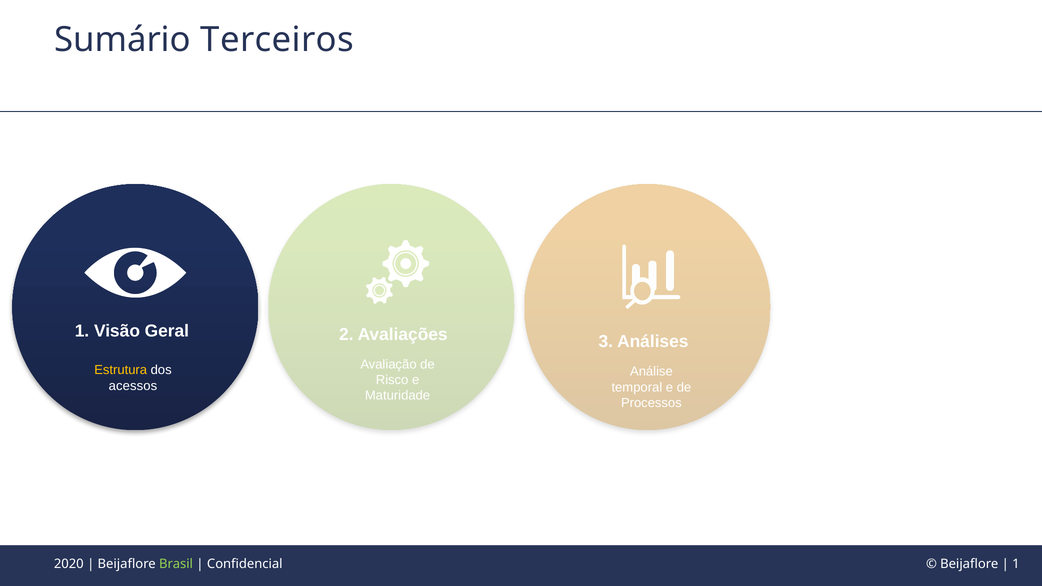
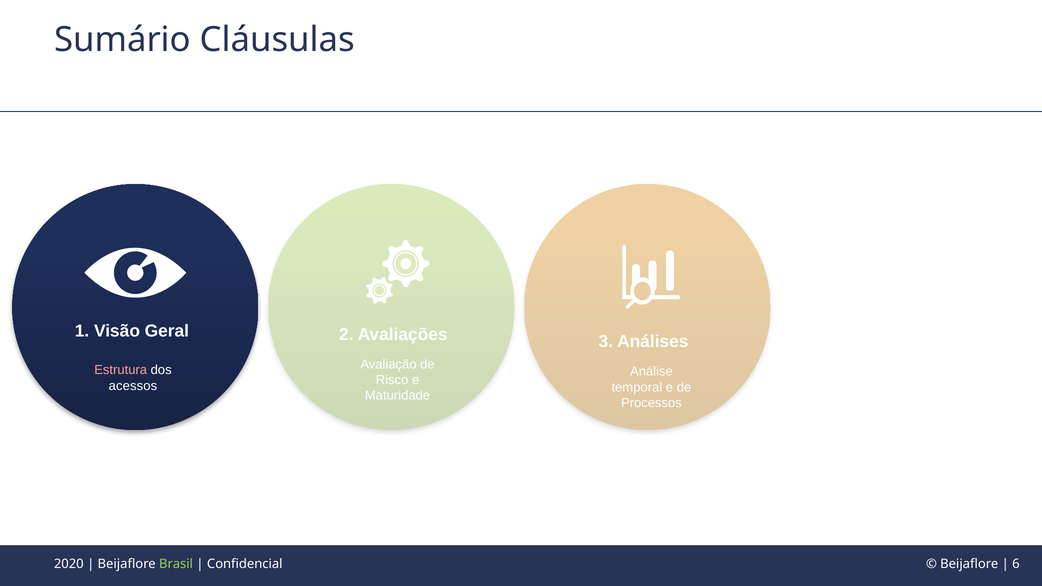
Terceiros: Terceiros -> Cláusulas
Estrutura colour: yellow -> pink
1 at (1016, 564): 1 -> 6
